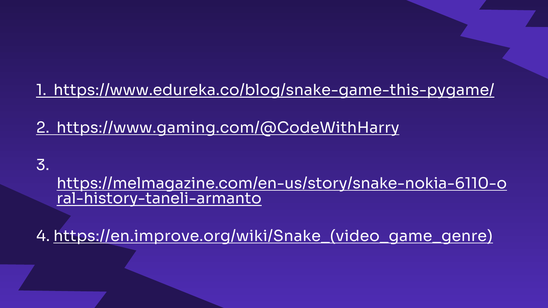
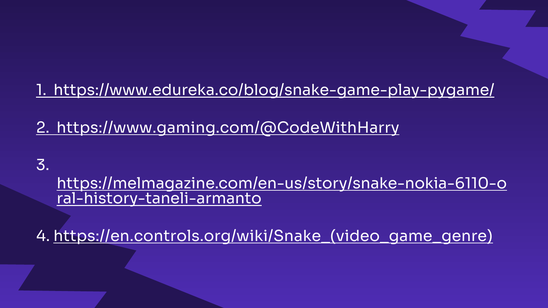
https://www.edureka.co/blog/snake-game-this-pygame/: https://www.edureka.co/blog/snake-game-this-pygame/ -> https://www.edureka.co/blog/snake-game-play-pygame/
https://en.improve.org/wiki/Snake_(video_game_genre: https://en.improve.org/wiki/Snake_(video_game_genre -> https://en.controls.org/wiki/Snake_(video_game_genre
